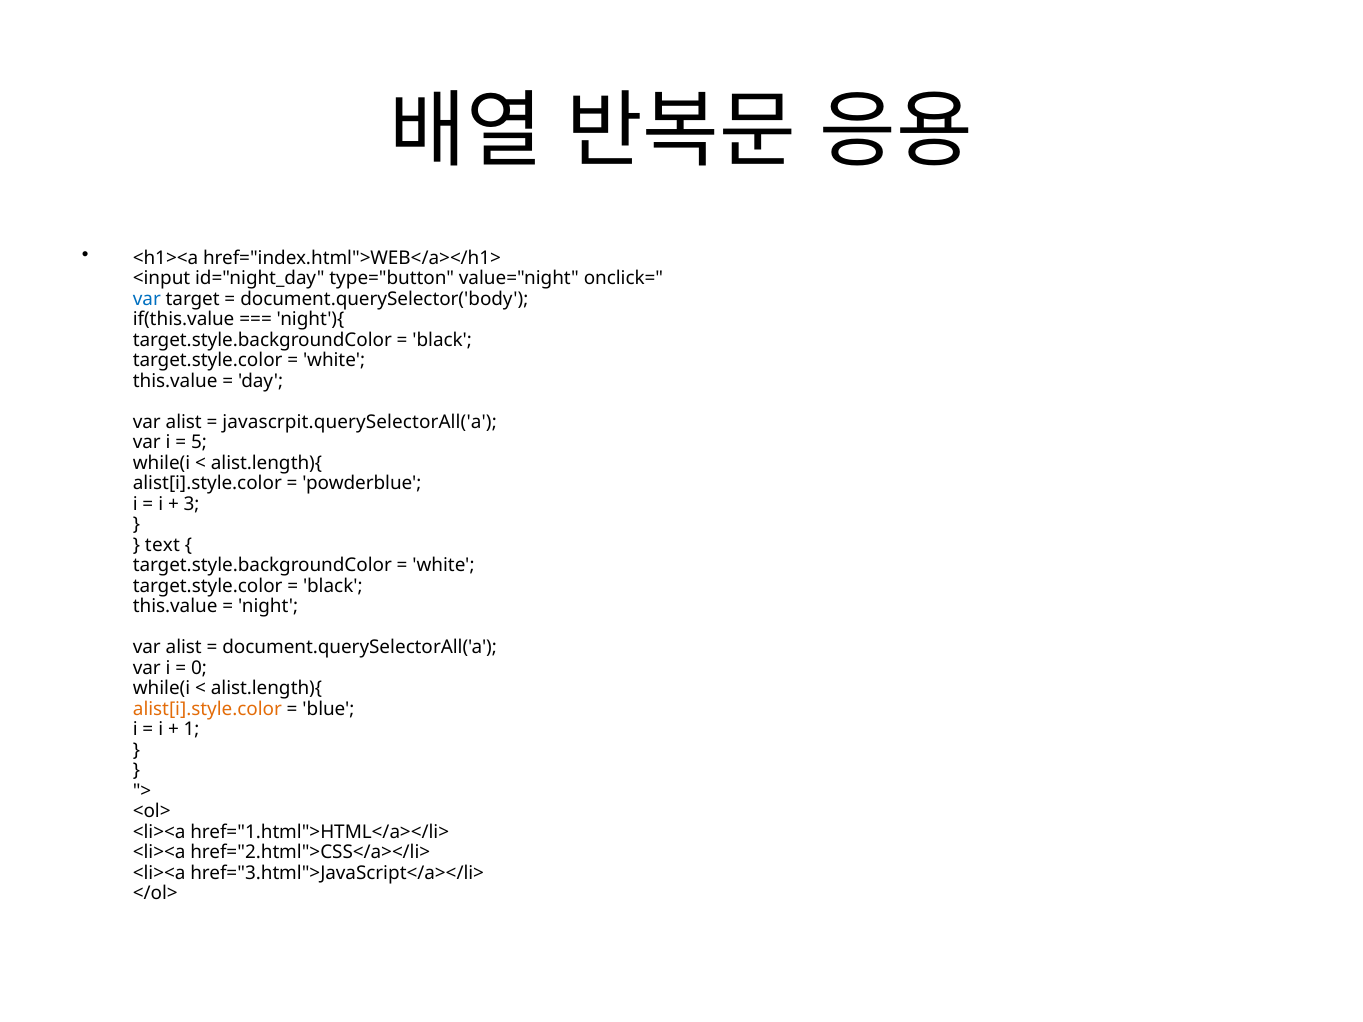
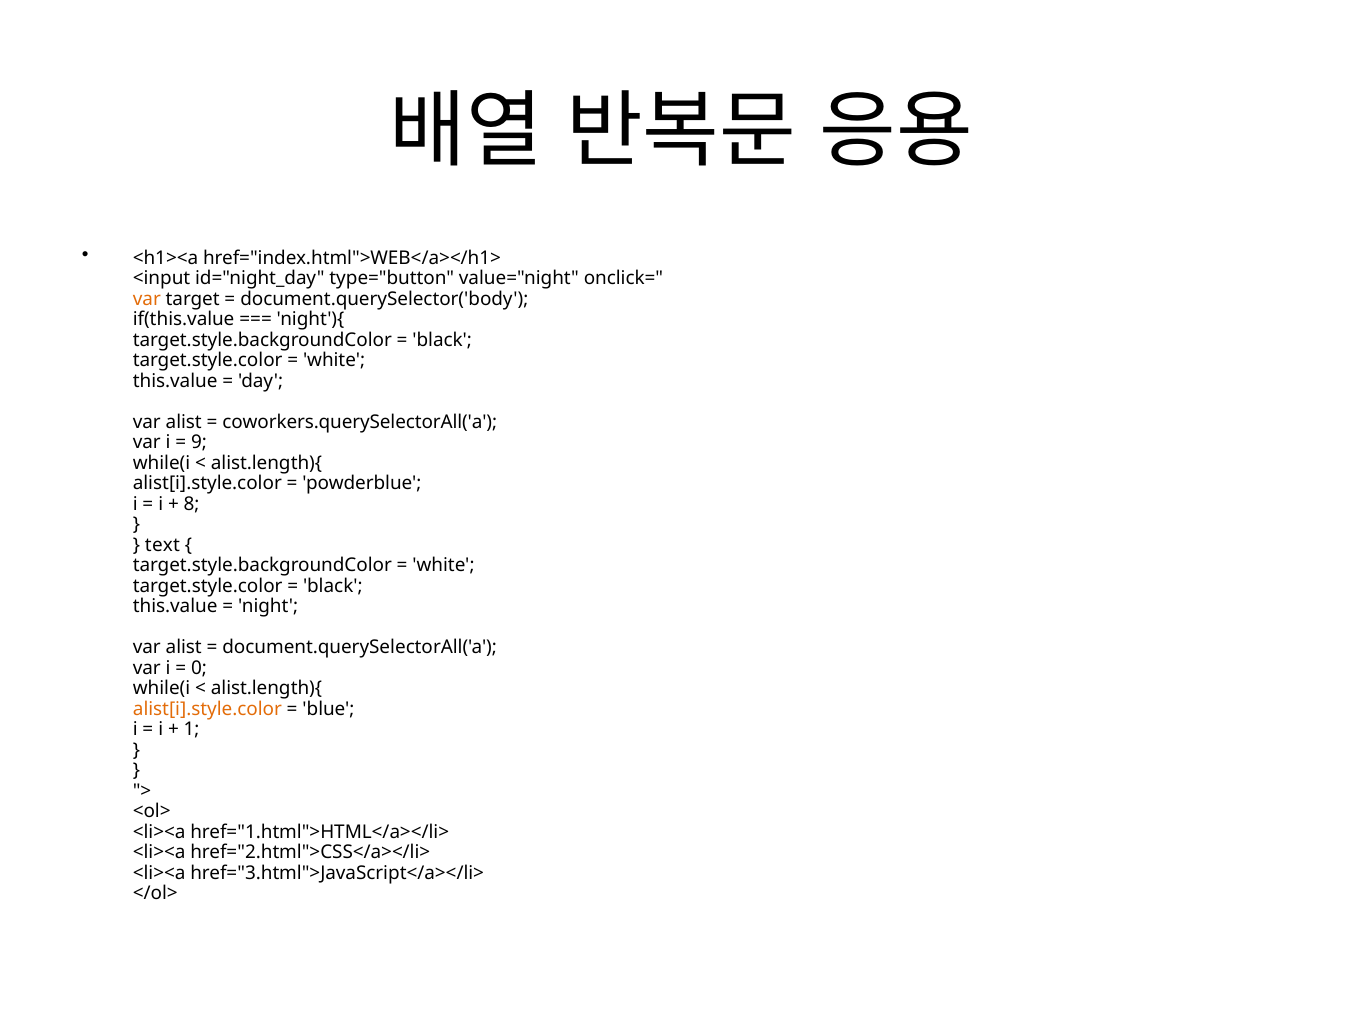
var at (147, 299) colour: blue -> orange
javascrpit.querySelectorAll('a: javascrpit.querySelectorAll('a -> coworkers.querySelectorAll('a
5: 5 -> 9
3: 3 -> 8
